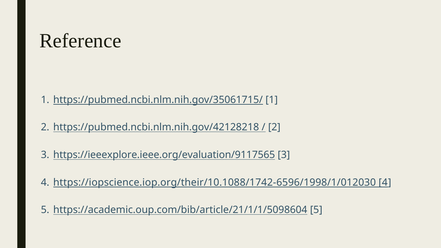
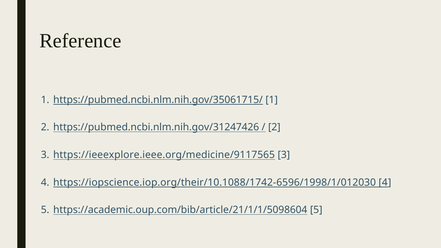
https://pubmed.ncbi.nlm.nih.gov/42128218: https://pubmed.ncbi.nlm.nih.gov/42128218 -> https://pubmed.ncbi.nlm.nih.gov/31247426
https://ieeexplore.ieee.org/evaluation/9117565: https://ieeexplore.ieee.org/evaluation/9117565 -> https://ieeexplore.ieee.org/medicine/9117565
